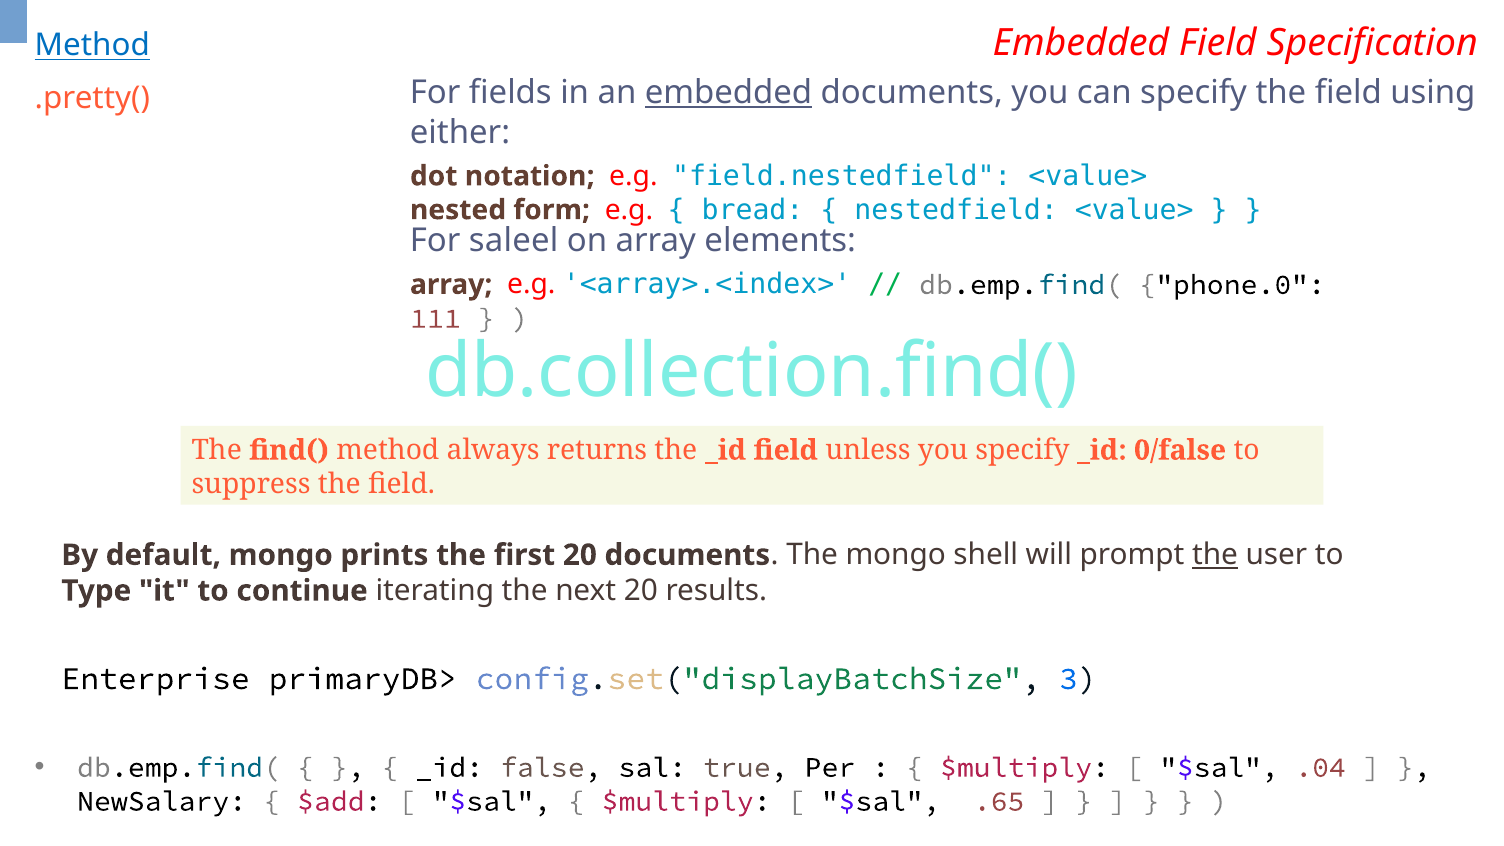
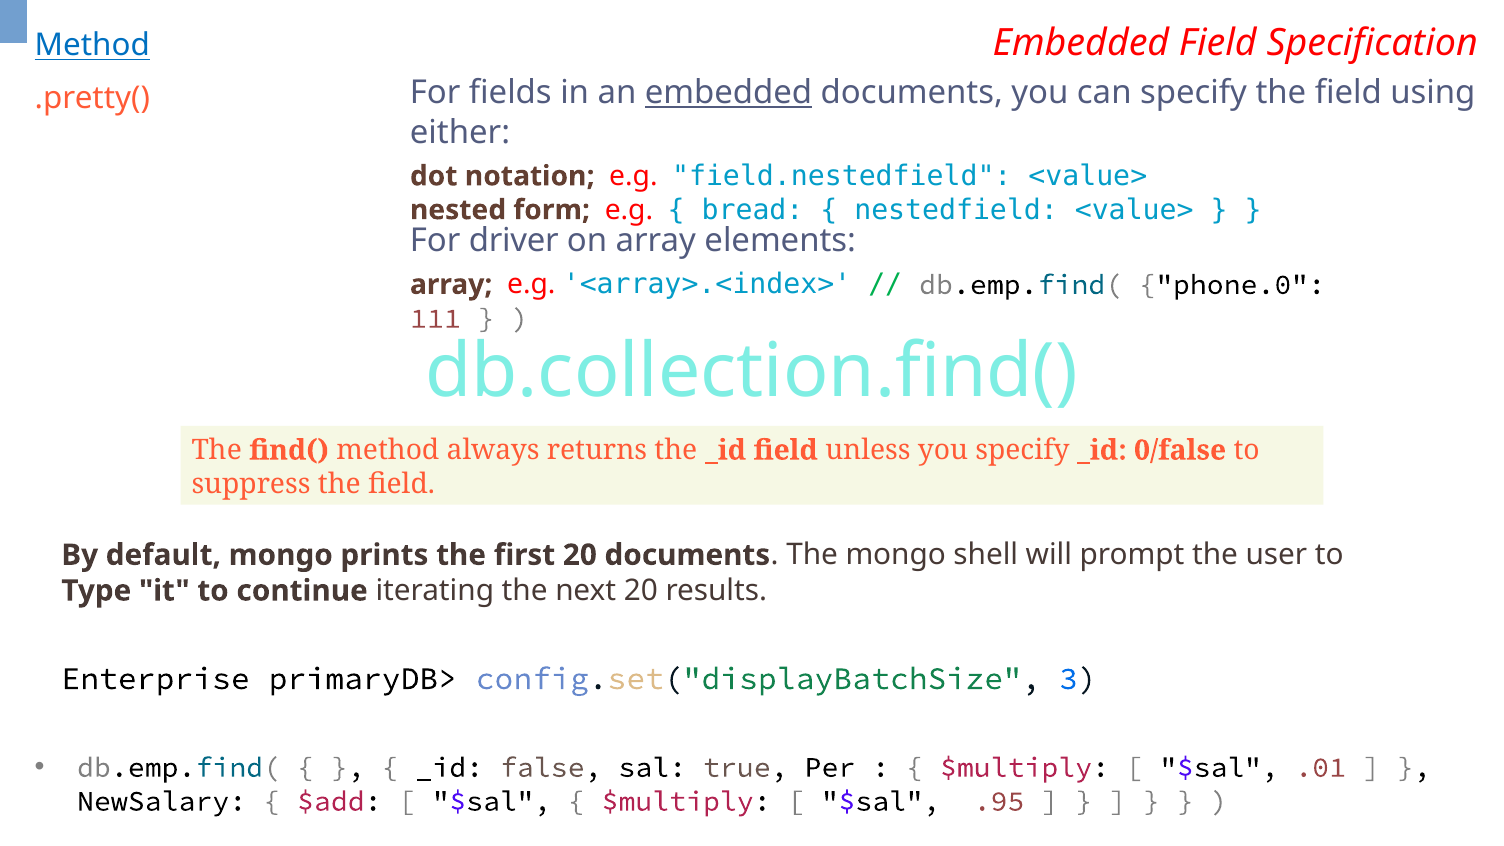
saleel: saleel -> driver
the at (1215, 555) underline: present -> none
.04: .04 -> .01
.65: .65 -> .95
